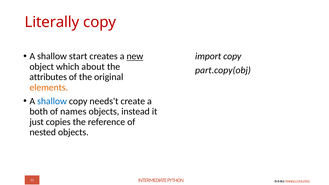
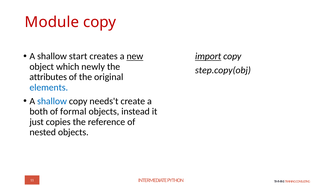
Literally: Literally -> Module
import underline: none -> present
about: about -> newly
part.copy(obj: part.copy(obj -> step.copy(obj
elements colour: orange -> blue
names: names -> formal
